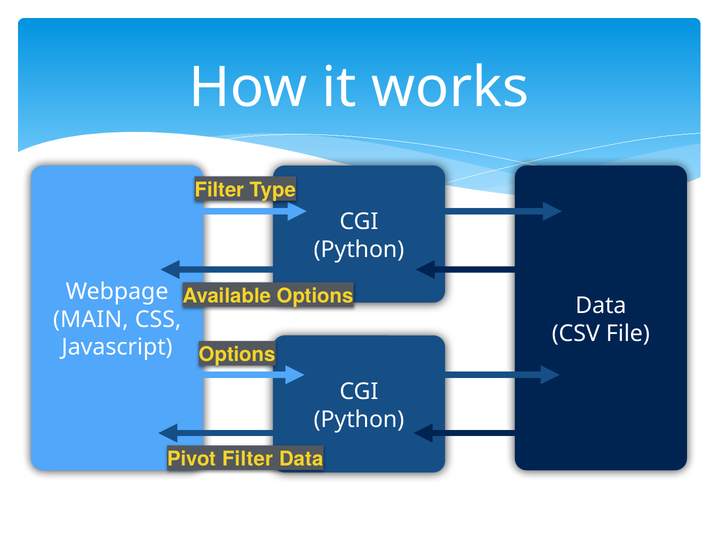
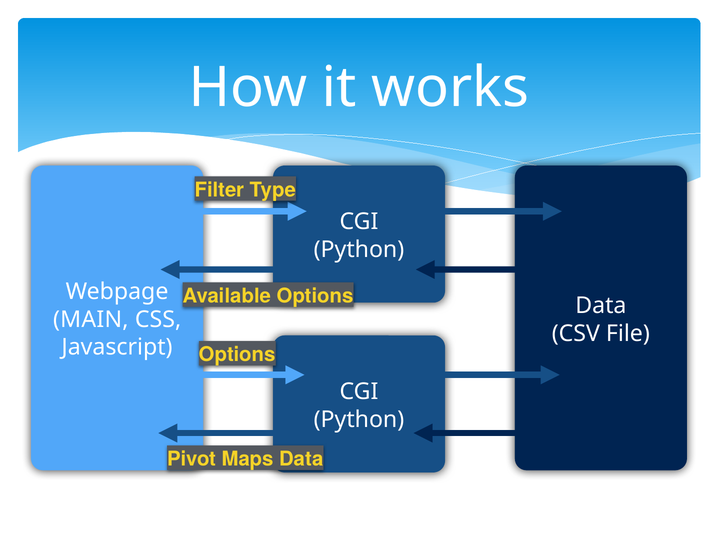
Pivot Filter: Filter -> Maps
